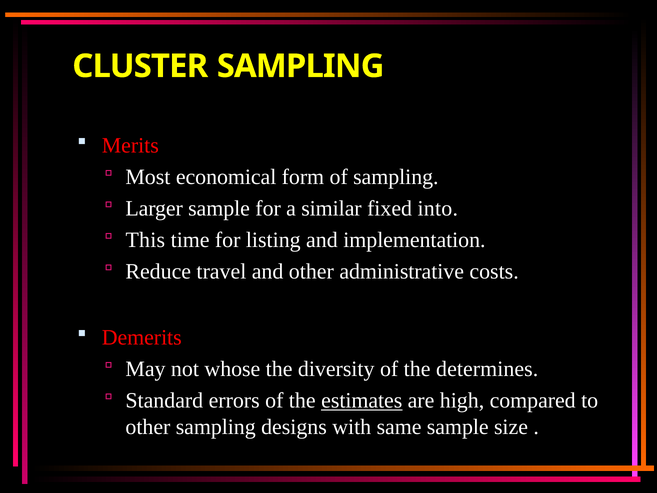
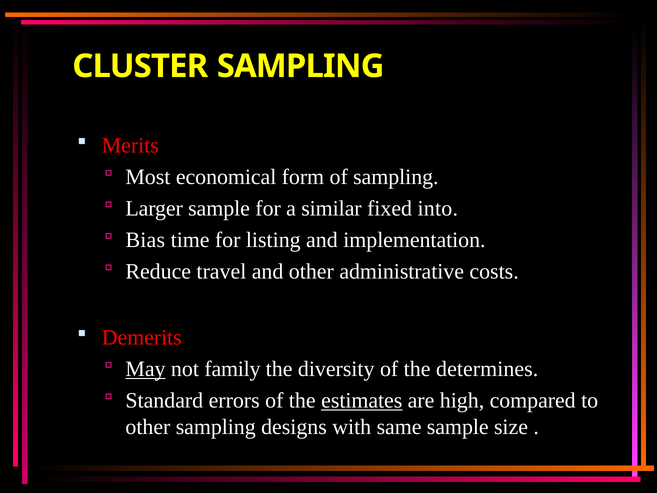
This: This -> Bias
May underline: none -> present
whose: whose -> family
